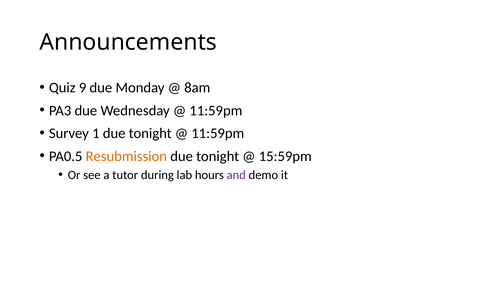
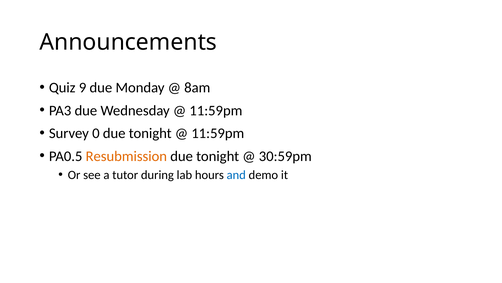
1: 1 -> 0
15:59pm: 15:59pm -> 30:59pm
and colour: purple -> blue
